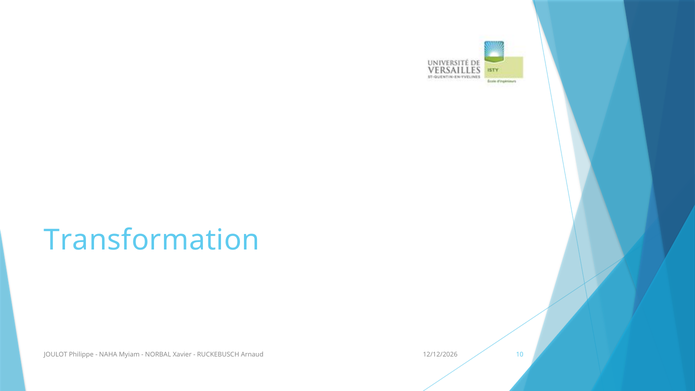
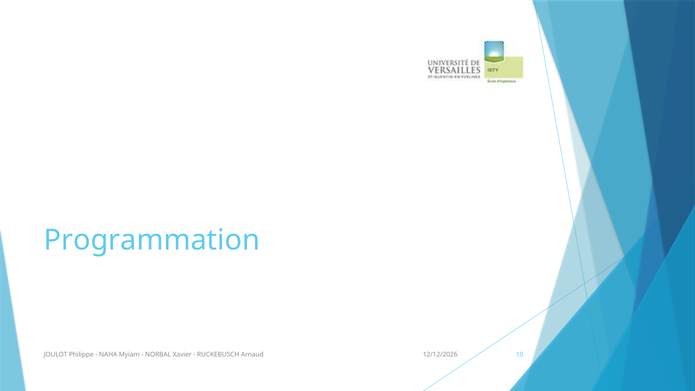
Transformation: Transformation -> Programmation
